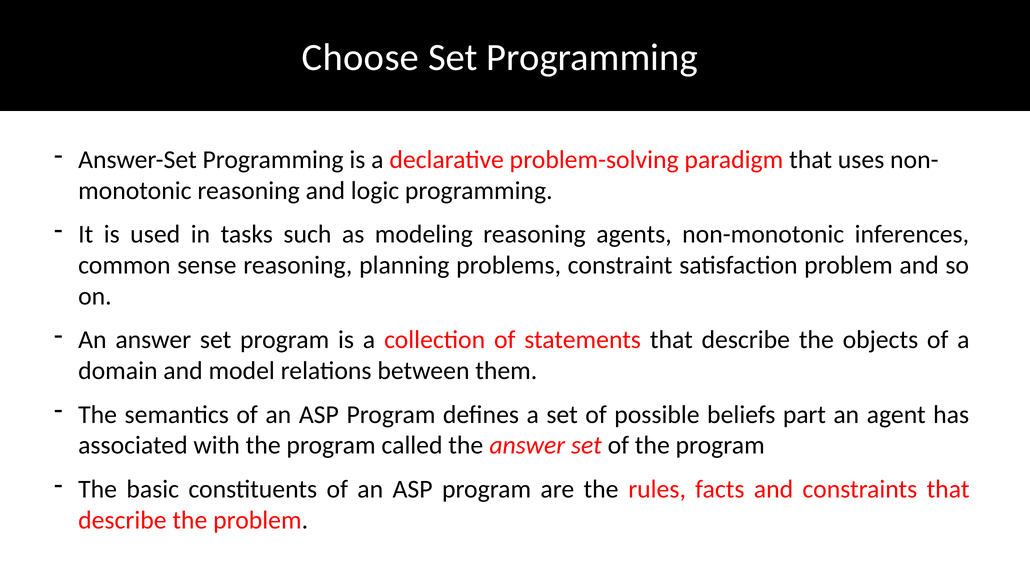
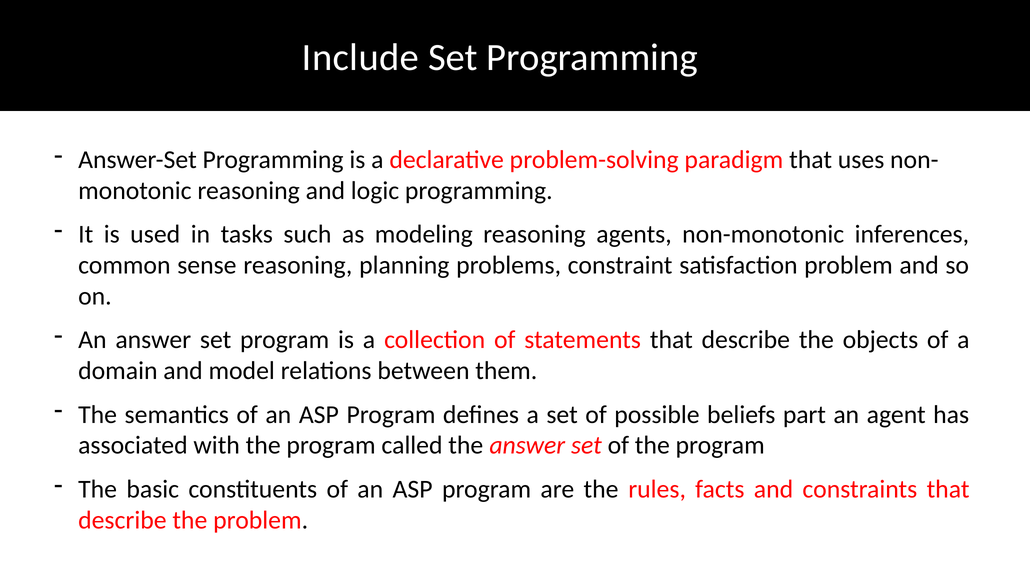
Choose: Choose -> Include
